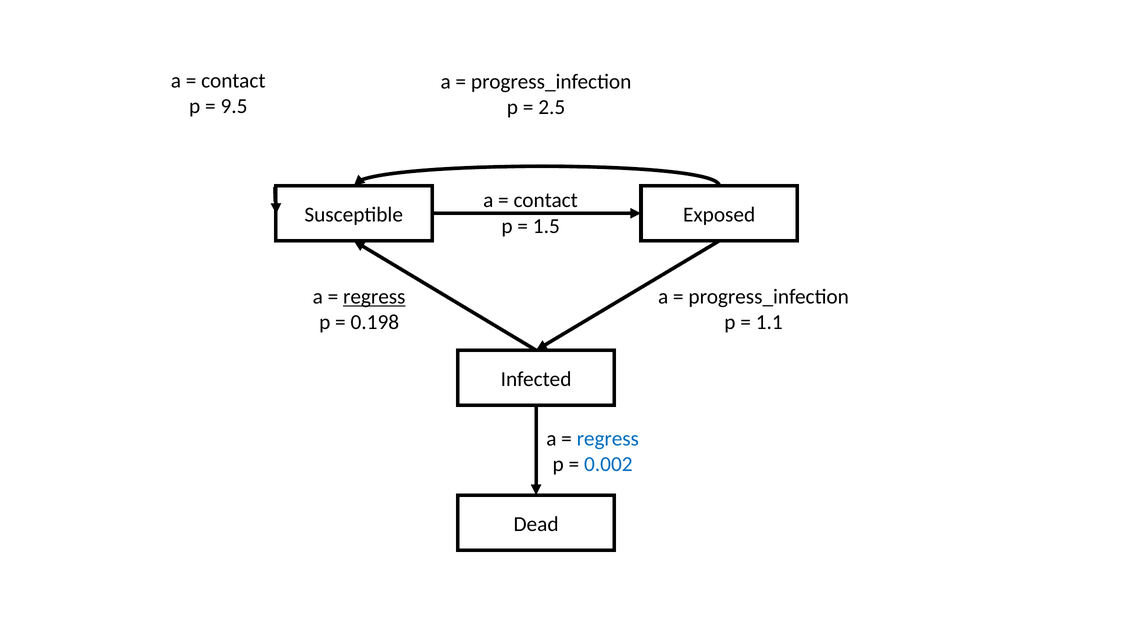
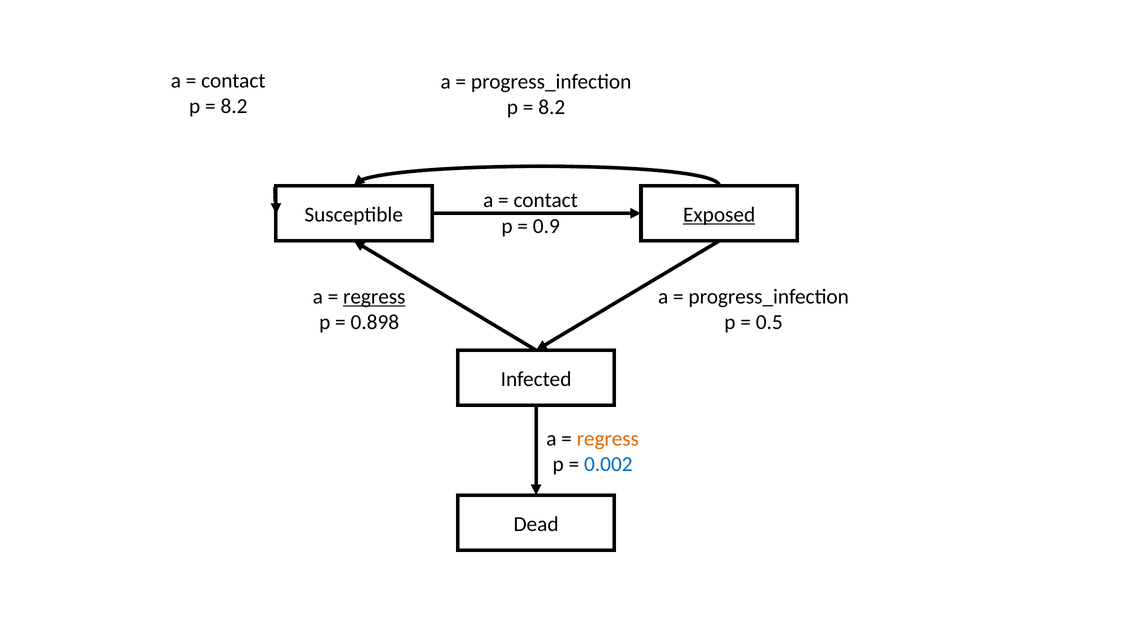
9.5 at (234, 106): 9.5 -> 8.2
2.5 at (552, 107): 2.5 -> 8.2
Exposed underline: none -> present
1.5: 1.5 -> 0.9
0.198: 0.198 -> 0.898
1.1: 1.1 -> 0.5
regress at (608, 439) colour: blue -> orange
